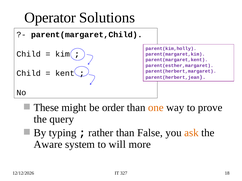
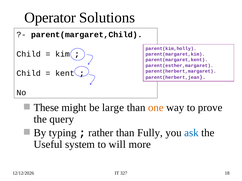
order: order -> large
False: False -> Fully
ask colour: orange -> blue
Aware: Aware -> Useful
